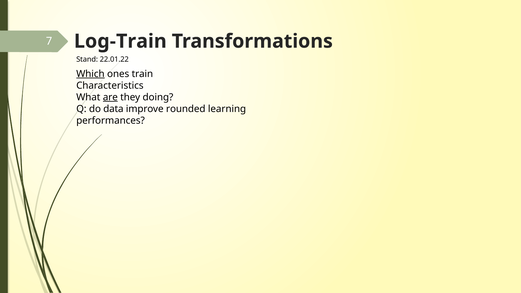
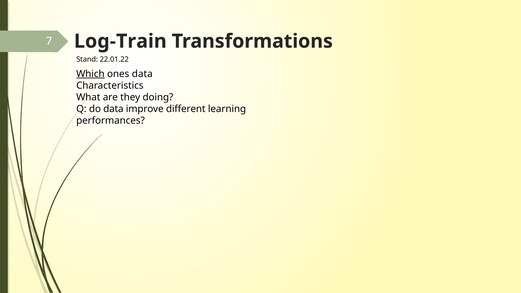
ones train: train -> data
are underline: present -> none
rounded: rounded -> different
